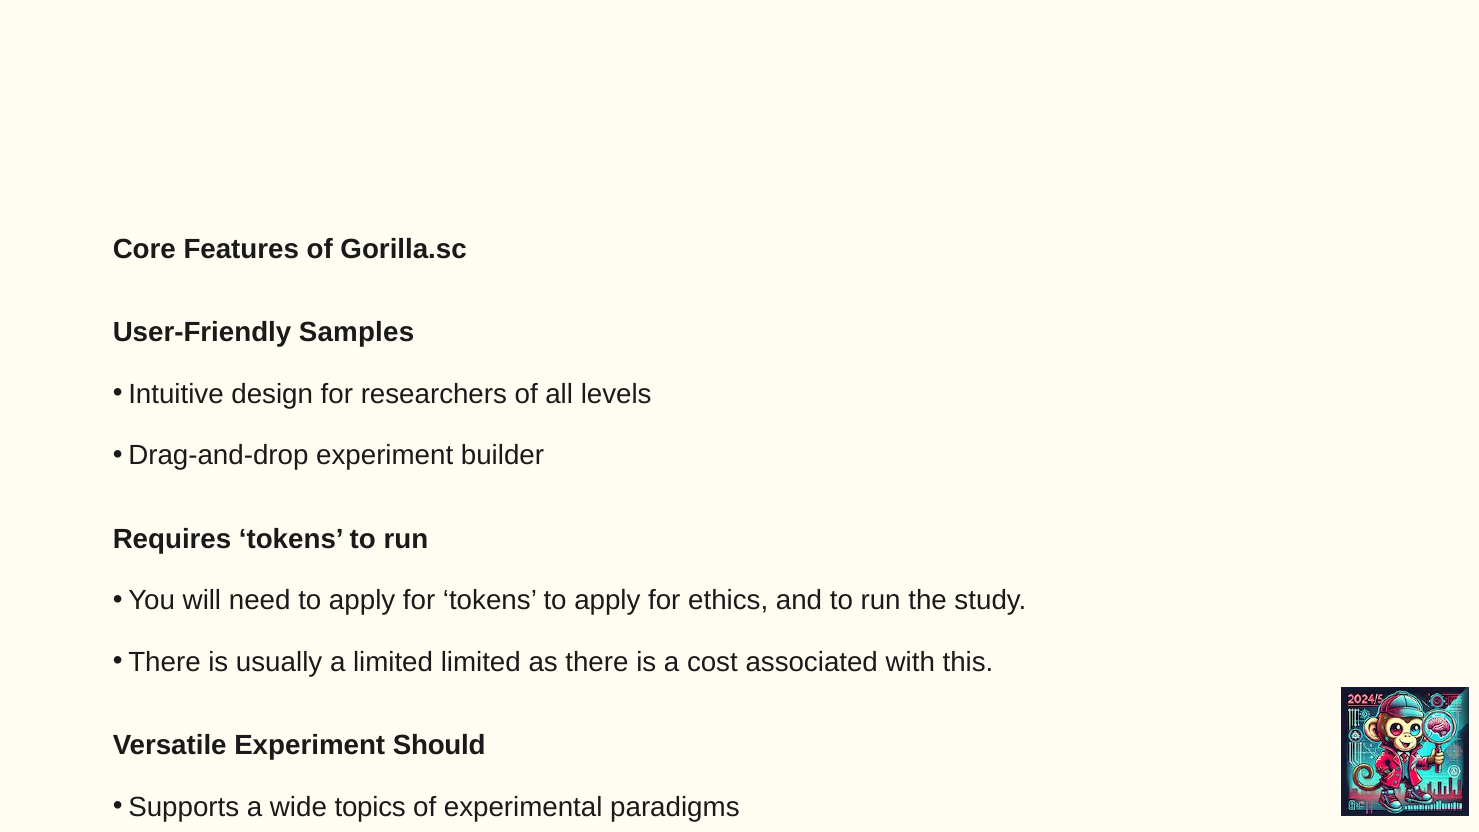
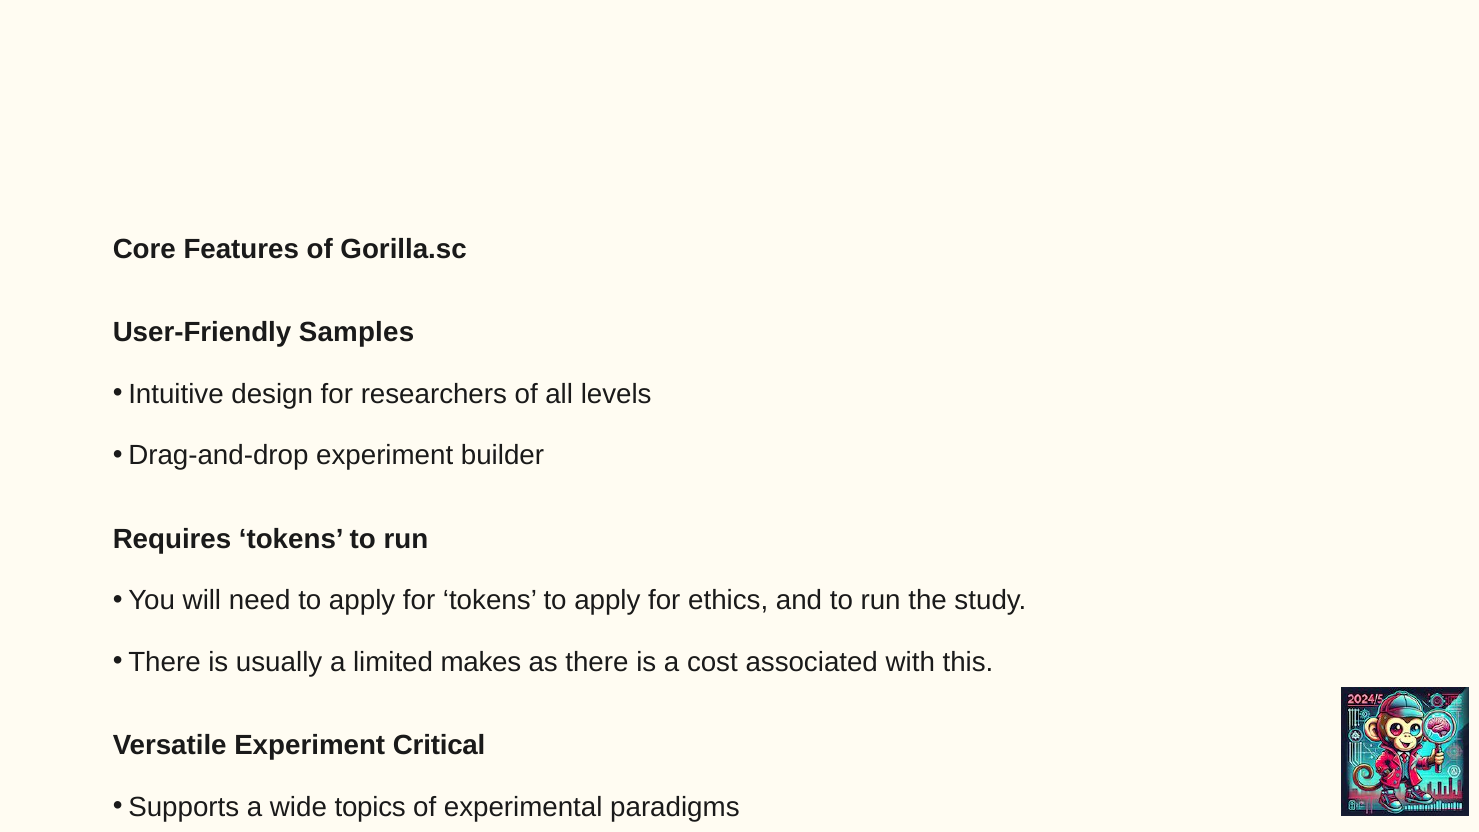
limited limited: limited -> makes
Should: Should -> Critical
